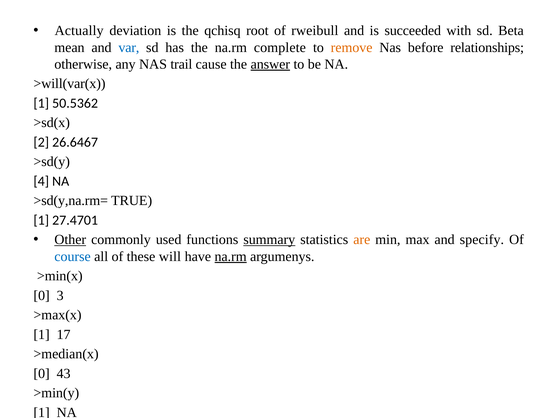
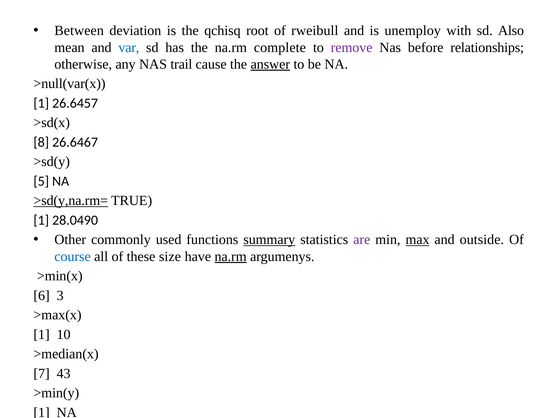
Actually: Actually -> Between
succeeded: succeeded -> unemploy
Beta: Beta -> Also
remove colour: orange -> purple
>will(var(x: >will(var(x -> >null(var(x
50.5362: 50.5362 -> 26.6457
2: 2 -> 8
4: 4 -> 5
>sd(y,na.rm= underline: none -> present
27.4701: 27.4701 -> 28.0490
Other underline: present -> none
are colour: orange -> purple
max underline: none -> present
specify: specify -> outside
will: will -> size
0 at (42, 296): 0 -> 6
17: 17 -> 10
0 at (42, 374): 0 -> 7
